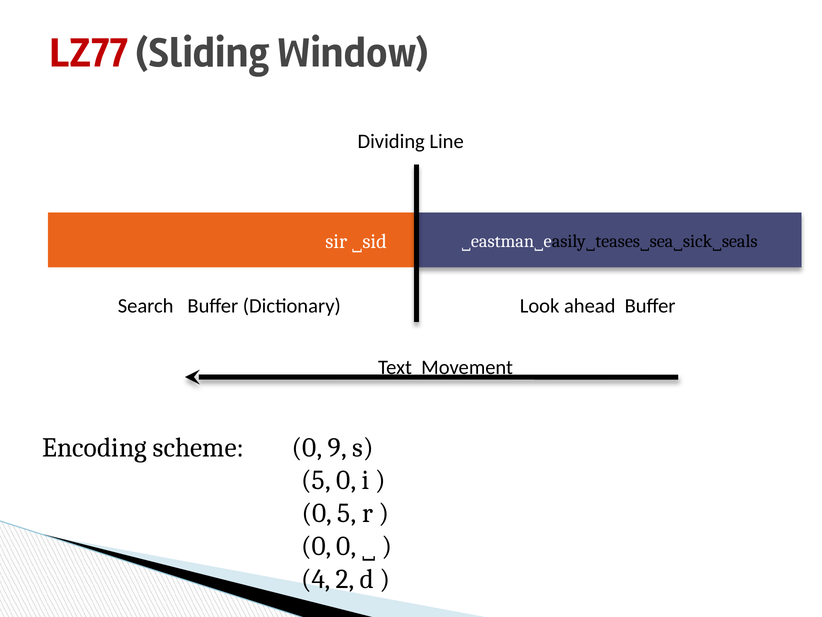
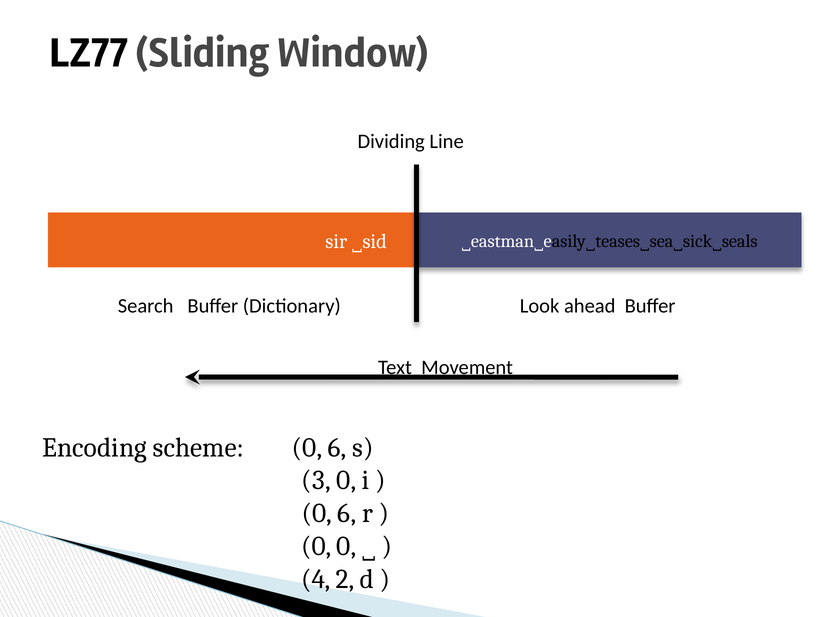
LZ77 colour: red -> black
scheme 0 9: 9 -> 6
5 at (316, 480): 5 -> 3
5 at (347, 513): 5 -> 6
